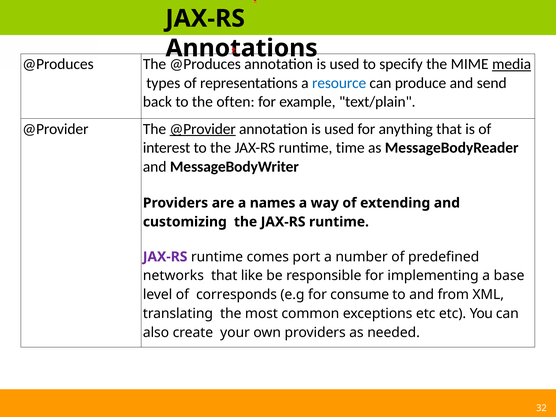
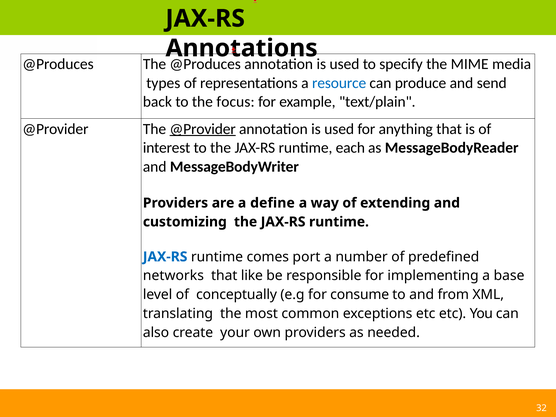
media underline: present -> none
often: often -> focus
time: time -> each
names: names -> define
JAX-RS at (165, 257) colour: purple -> blue
corresponds: corresponds -> conceptually
